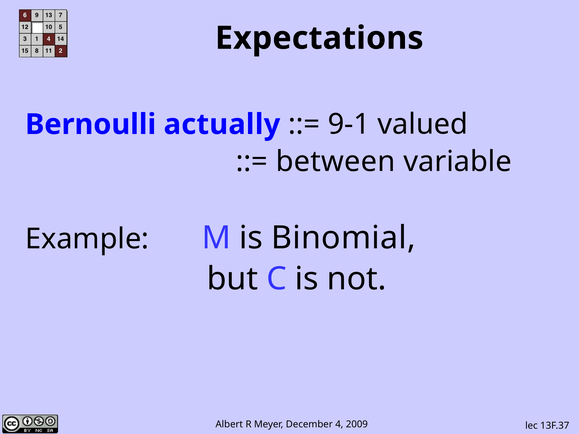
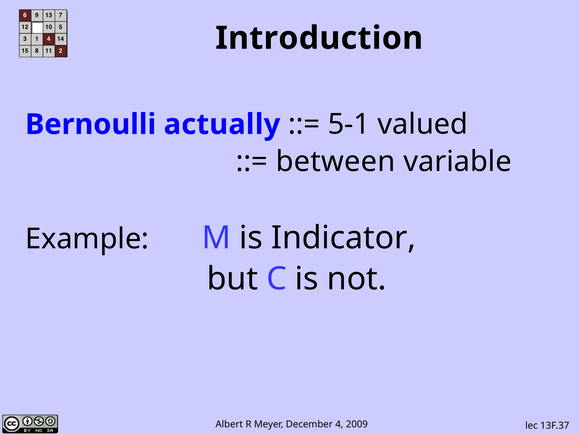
Expectations: Expectations -> Introduction
9-1: 9-1 -> 5-1
Binomial: Binomial -> Indicator
